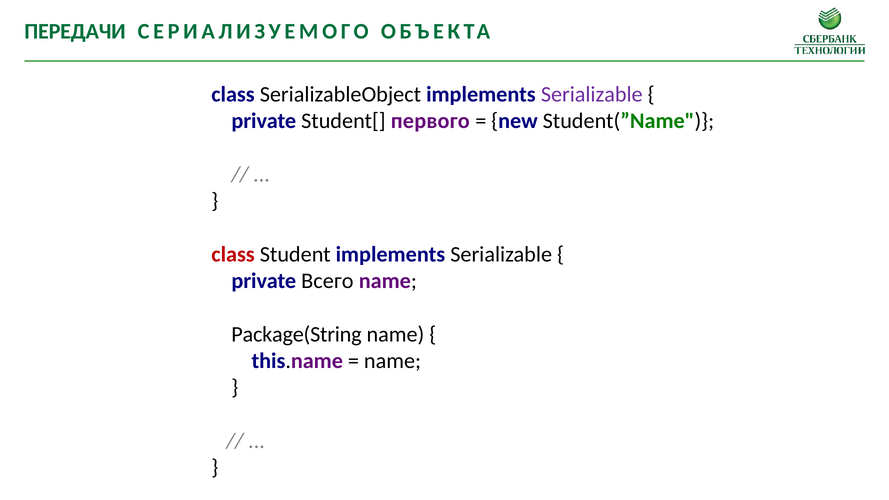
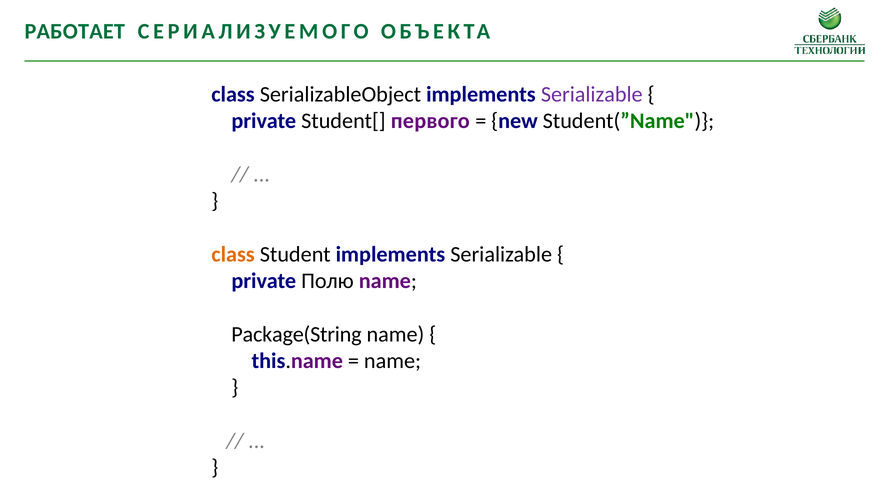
ПЕРЕДАЧИ: ПЕРЕДАЧИ -> РАБОТАЕТ
class at (233, 254) colour: red -> orange
Всего: Всего -> Полю
